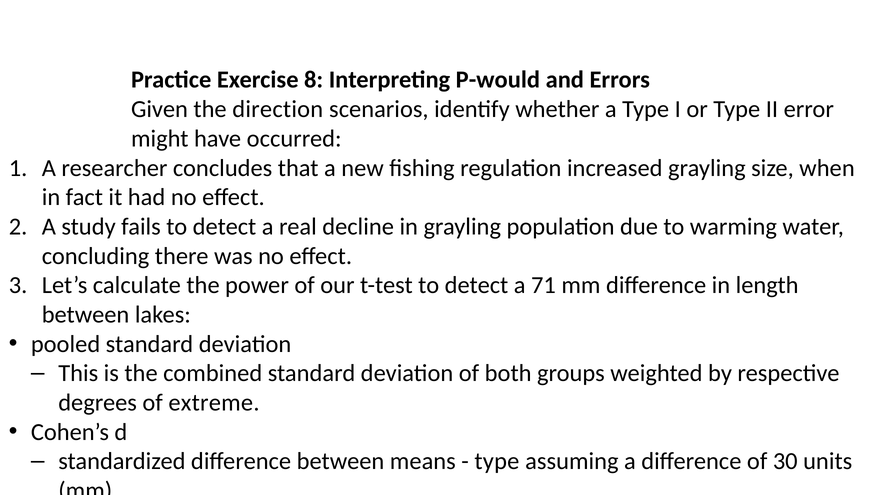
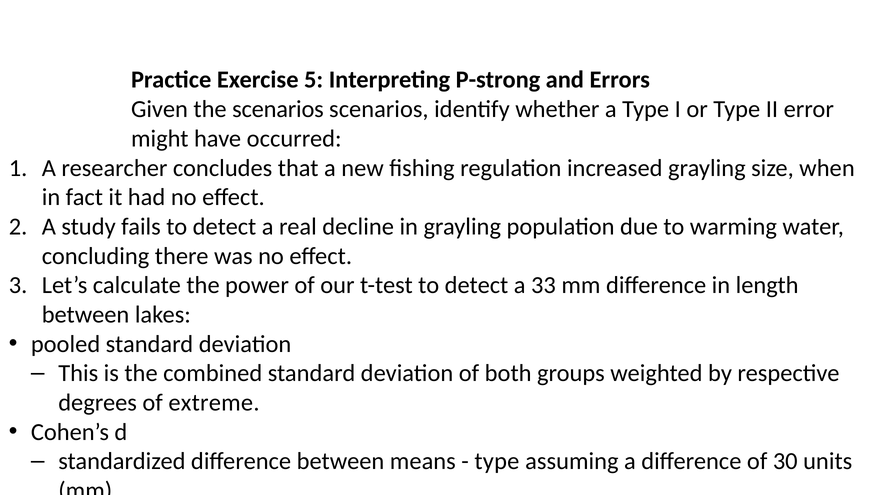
8: 8 -> 5
P-would: P-would -> P-strong
the direction: direction -> scenarios
71: 71 -> 33
